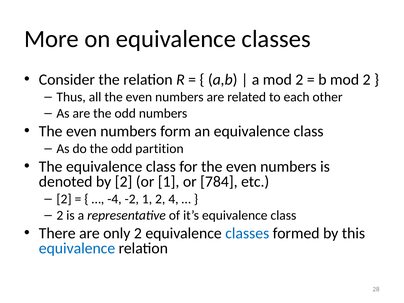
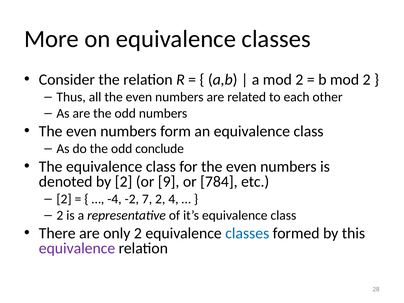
partition: partition -> conclude
or 1: 1 -> 9
-2 1: 1 -> 7
equivalence at (77, 248) colour: blue -> purple
